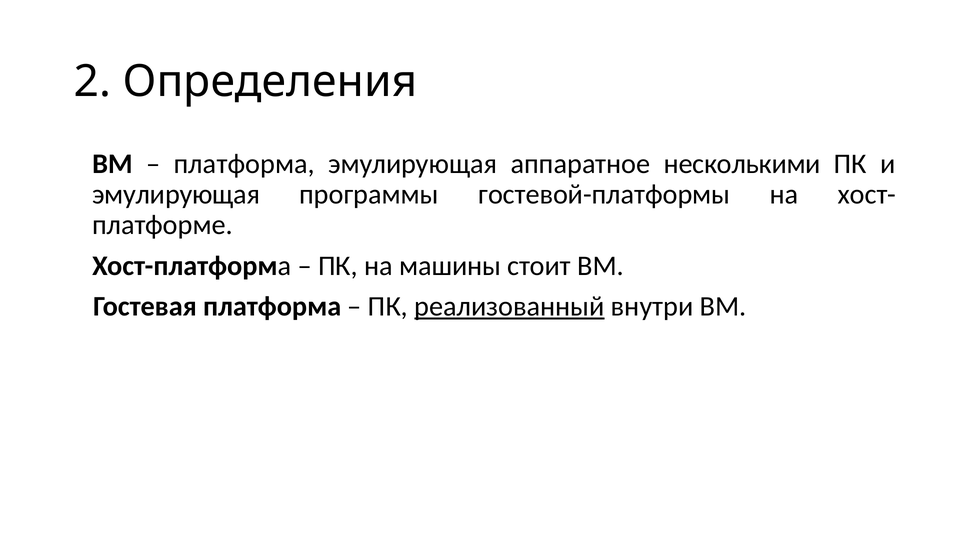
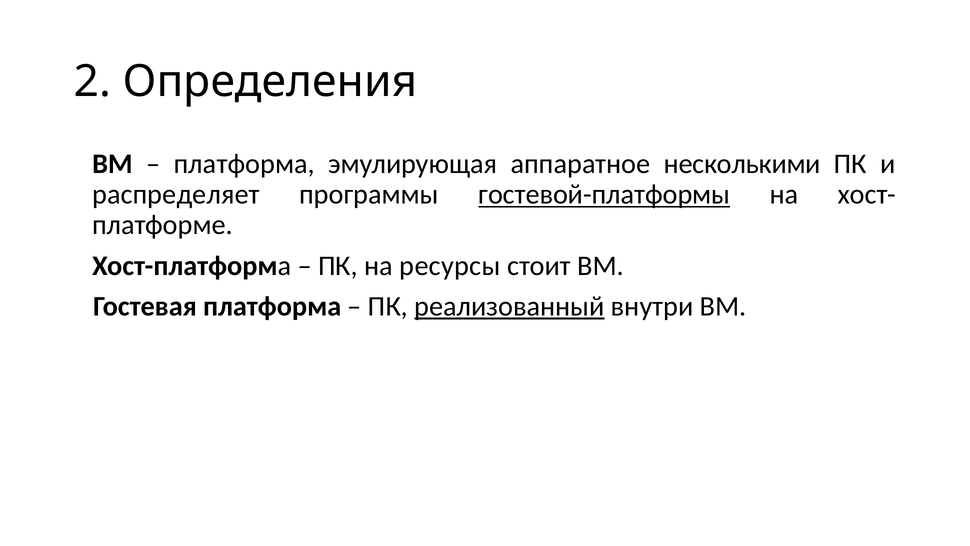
эмулирующая at (176, 194): эмулирующая -> распределяет
гостевой-платформы underline: none -> present
машины: машины -> ресурсы
